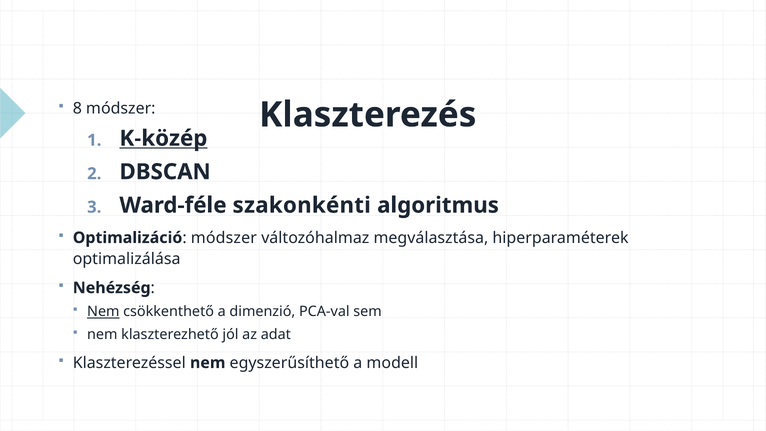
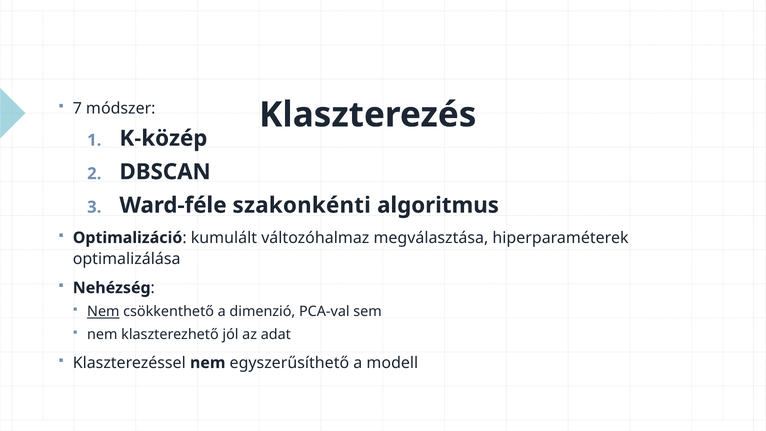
8: 8 -> 7
K-közép underline: present -> none
módszer at (224, 238): módszer -> kumulált
